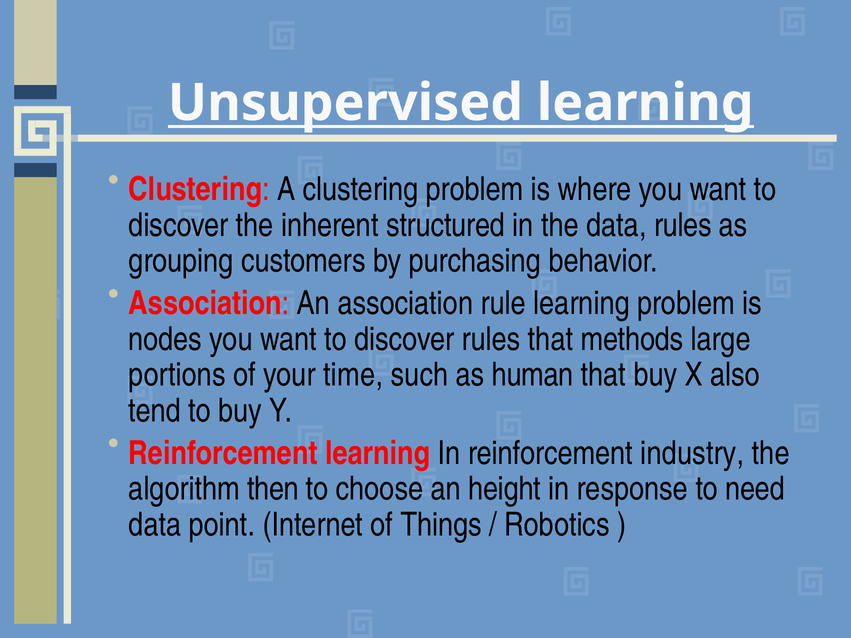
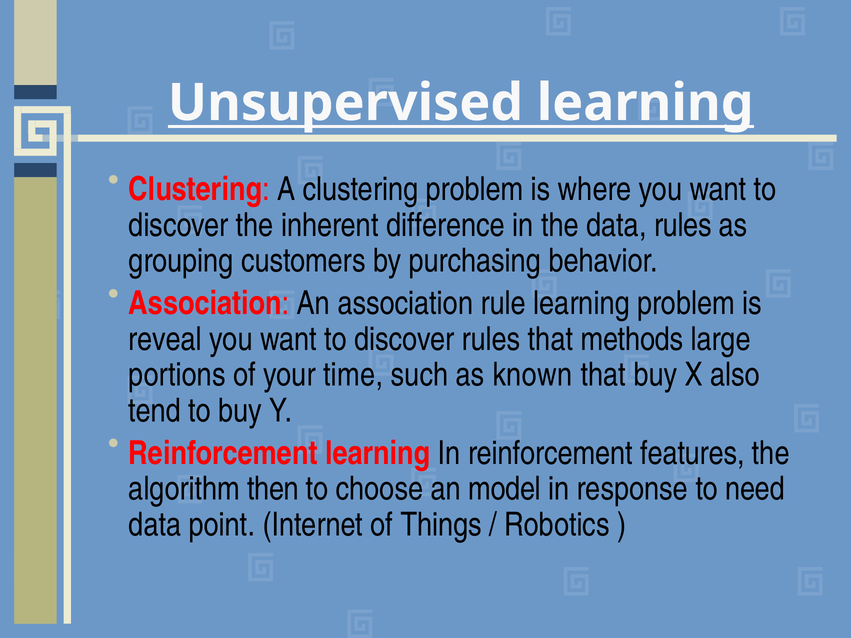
structured: structured -> difference
nodes: nodes -> reveal
human: human -> known
industry: industry -> features
height: height -> model
